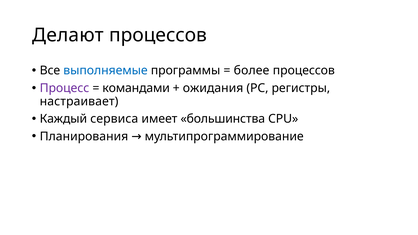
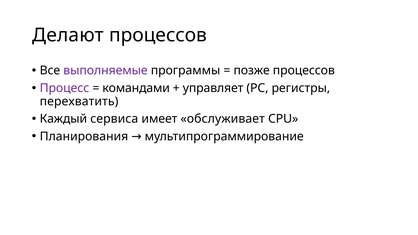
выполняемые colour: blue -> purple
более: более -> позже
ожидания: ожидания -> управляет
настраивает: настраивает -> перехватить
большинства: большинства -> обслуживает
